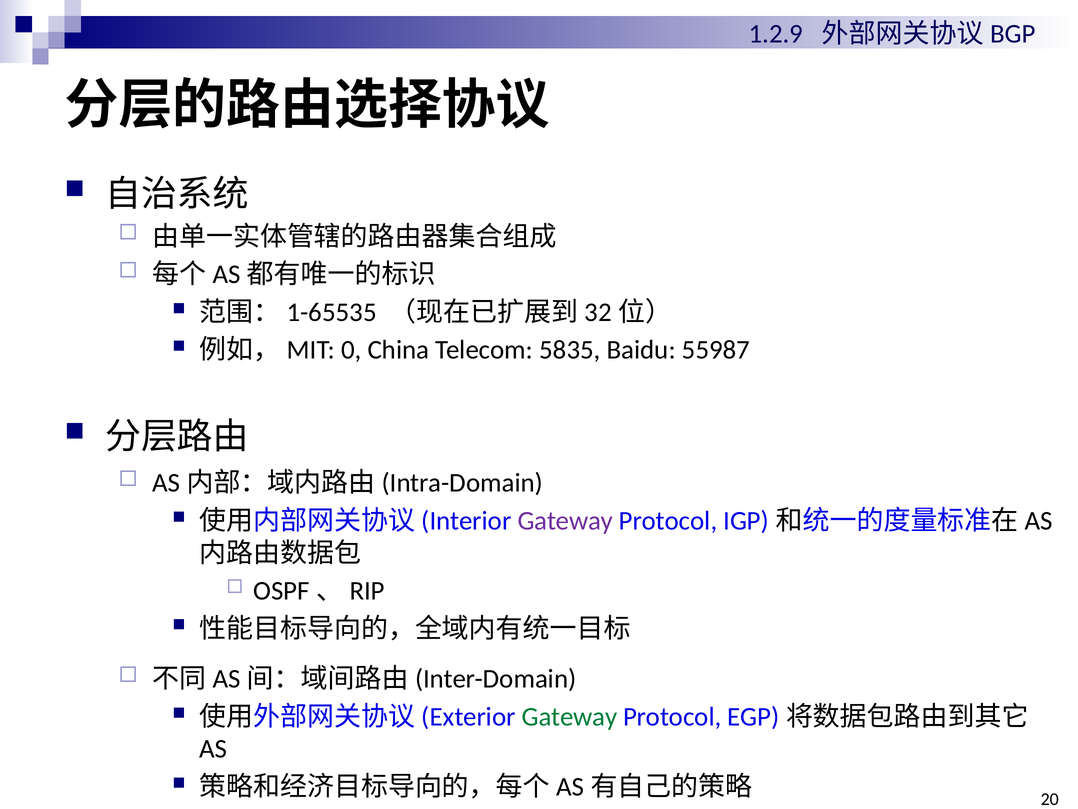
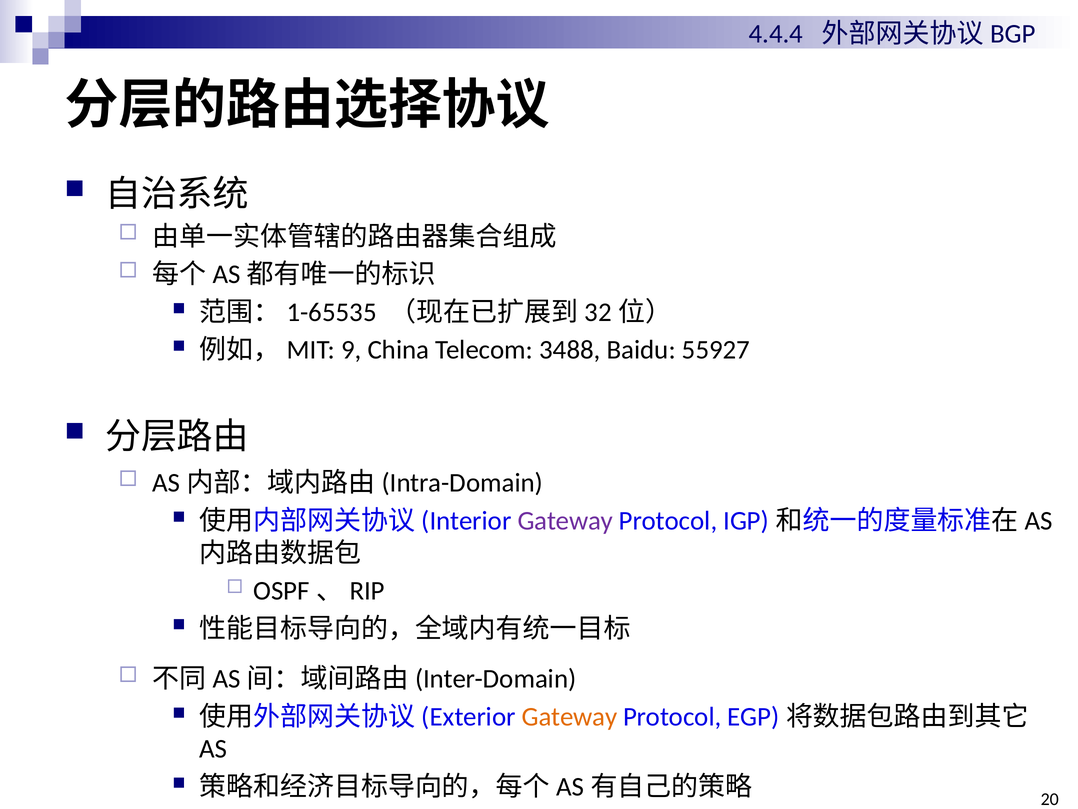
1.2.9: 1.2.9 -> 4.4.4
0: 0 -> 9
5835: 5835 -> 3488
55987: 55987 -> 55927
Gateway at (570, 716) colour: green -> orange
